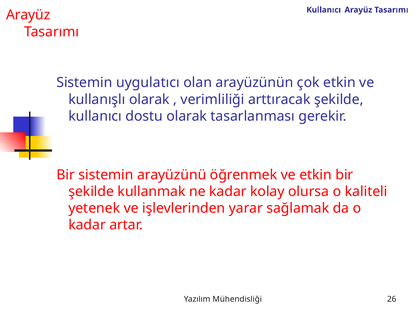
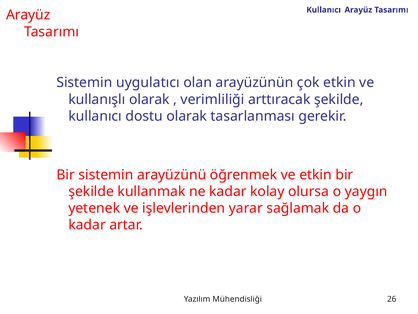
kaliteli: kaliteli -> yaygın
